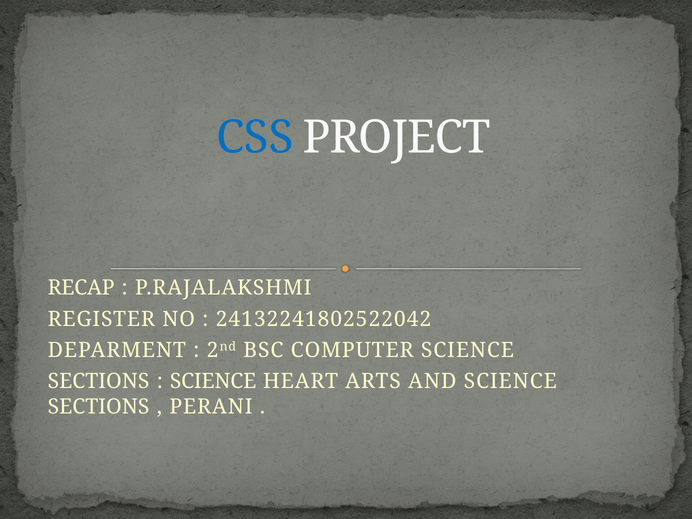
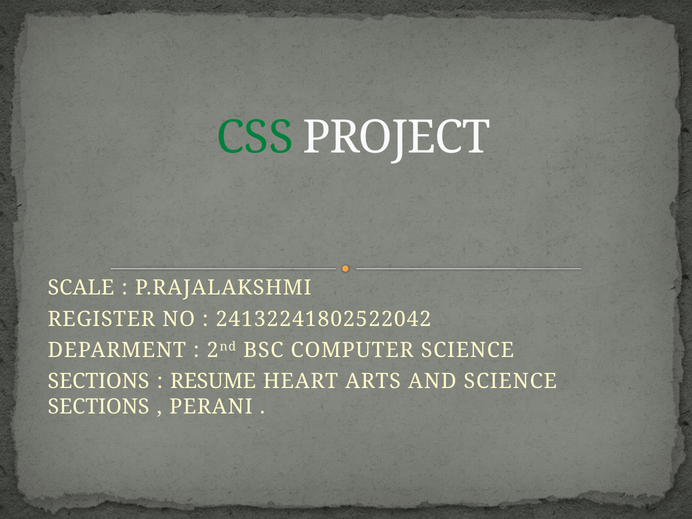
CSS colour: blue -> green
RECAP: RECAP -> SCALE
SCIENCE at (213, 381): SCIENCE -> RESUME
